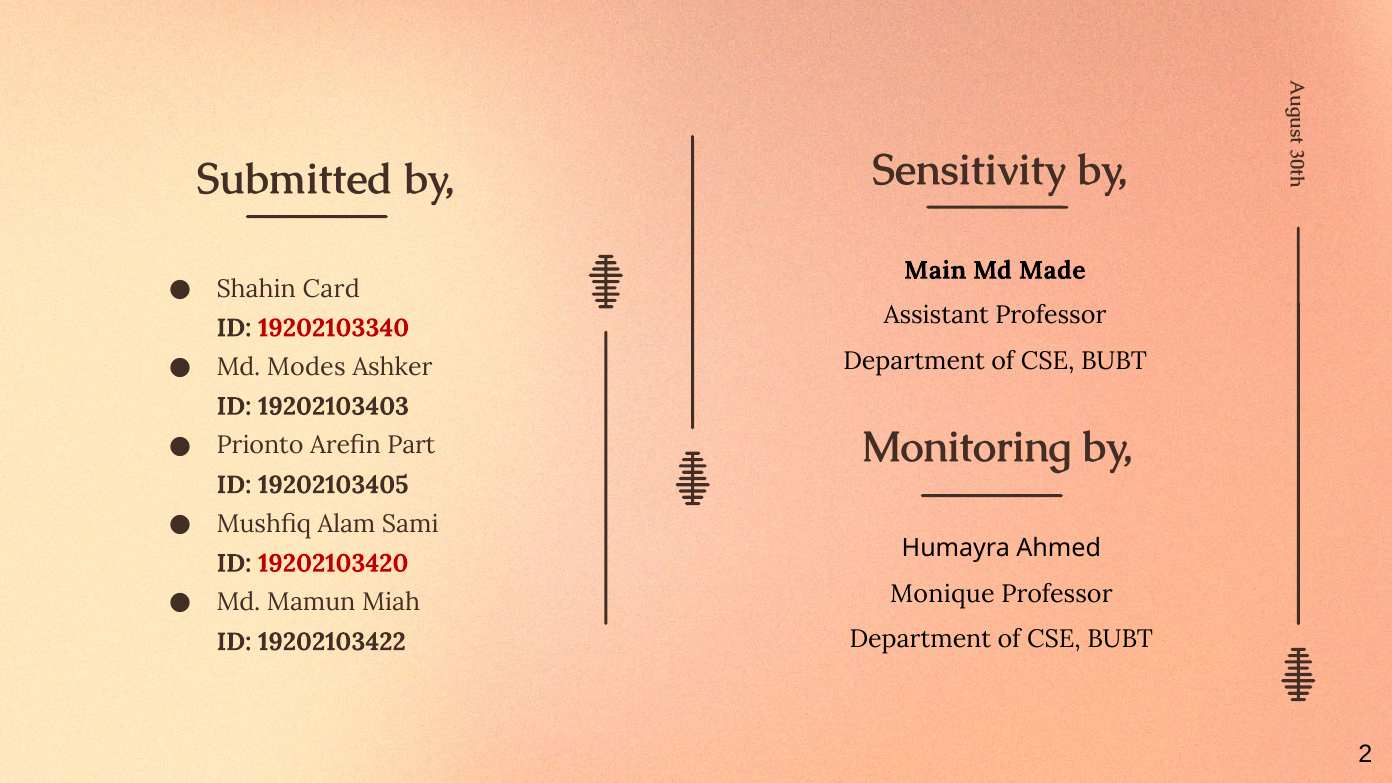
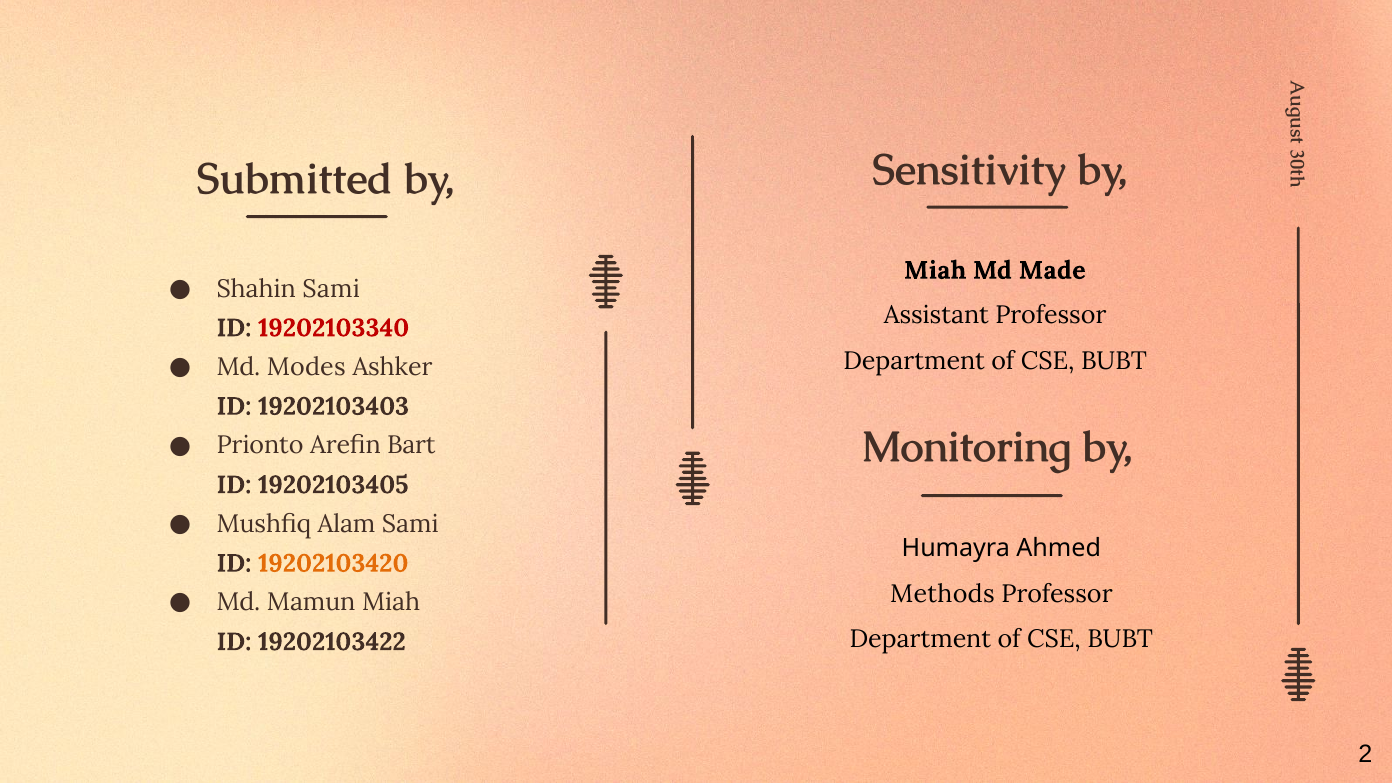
Main at (935, 270): Main -> Miah
Shahin Card: Card -> Sami
Part: Part -> Bart
19202103420 colour: red -> orange
Monique: Monique -> Methods
